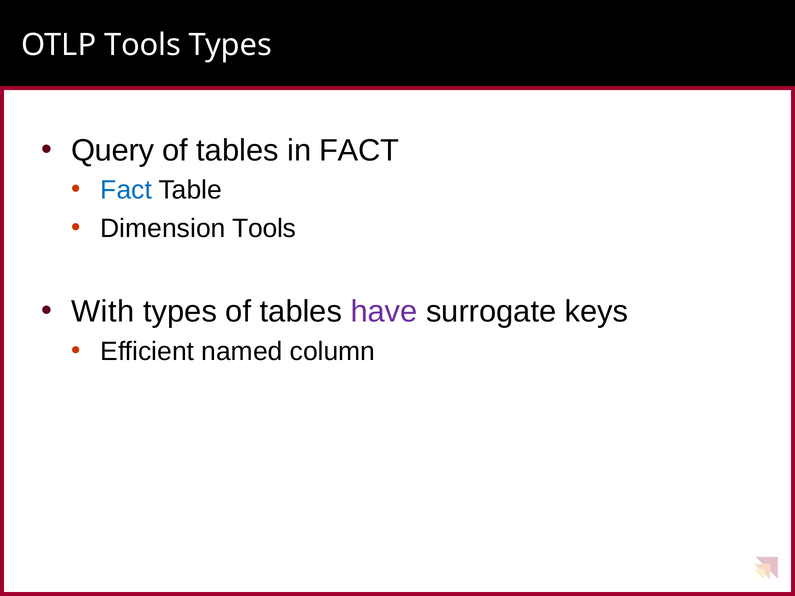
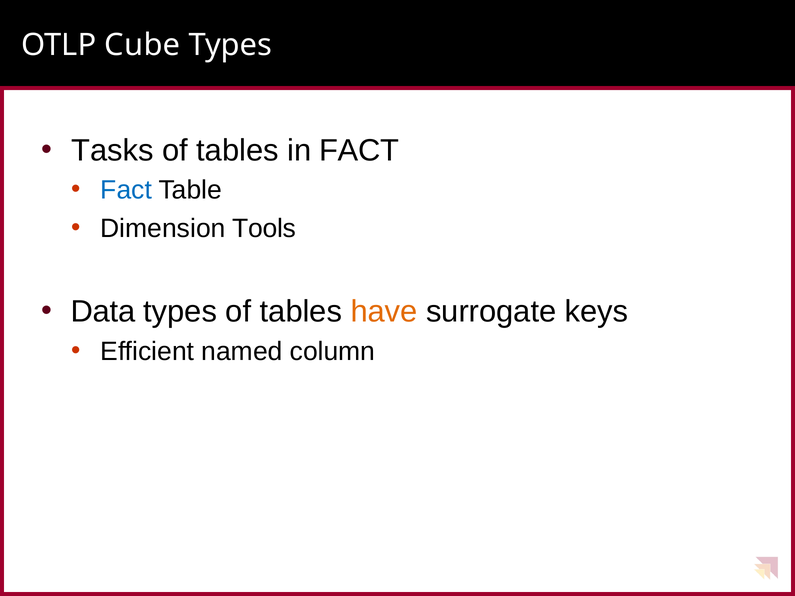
OTLP Tools: Tools -> Cube
Query: Query -> Tasks
With: With -> Data
have colour: purple -> orange
